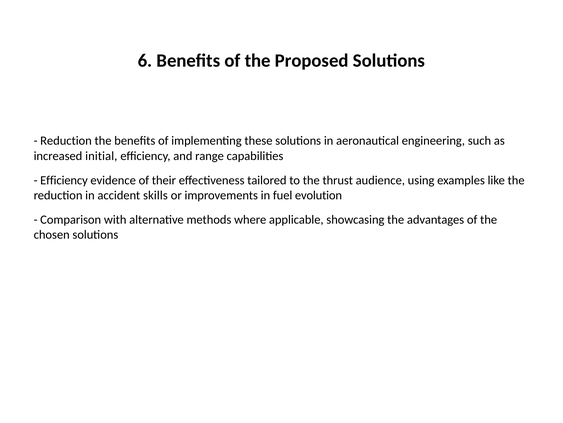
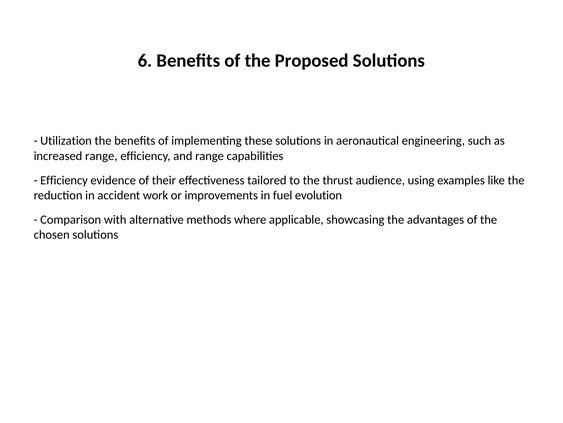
Reduction at (66, 141): Reduction -> Utilization
increased initial: initial -> range
skills: skills -> work
